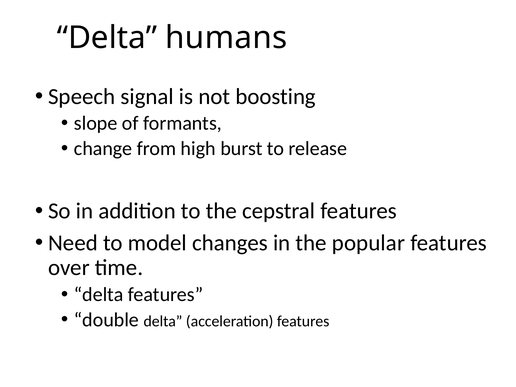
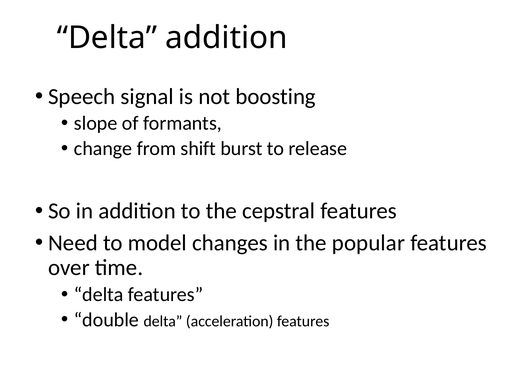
Delta humans: humans -> addition
high: high -> shift
